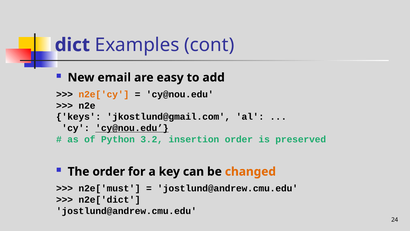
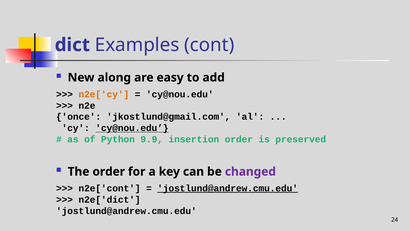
email: email -> along
keys: keys -> once
3.2: 3.2 -> 9.9
changed colour: orange -> purple
n2e['must: n2e['must -> n2e['cont
jostlund@andrew.cmu.edu at (228, 188) underline: none -> present
